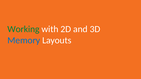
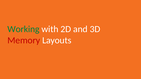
Memory colour: blue -> red
